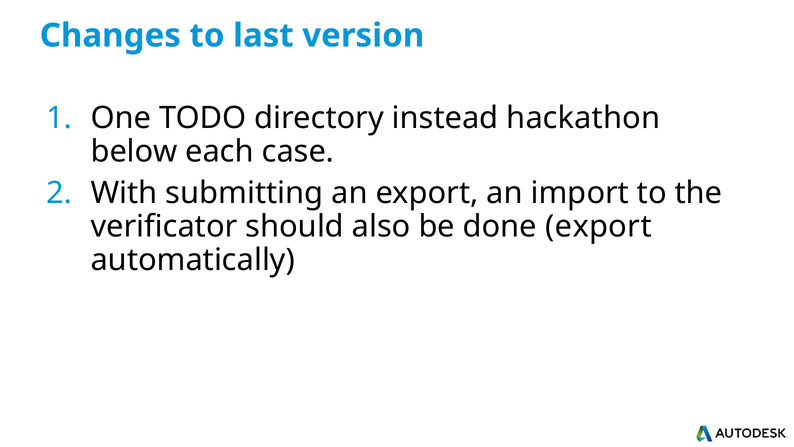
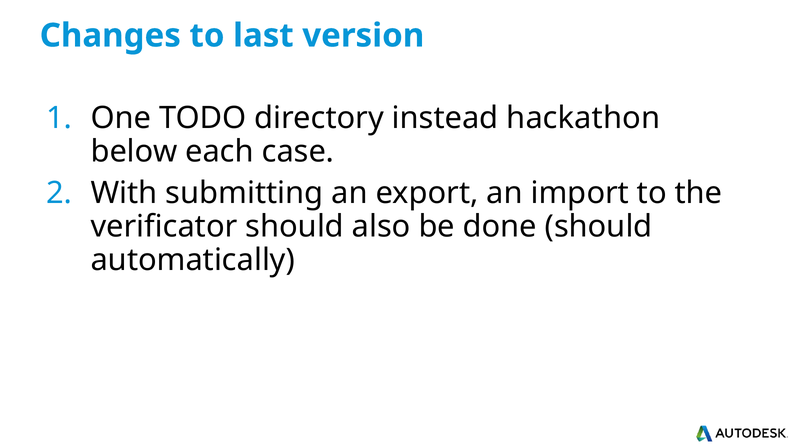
done export: export -> should
